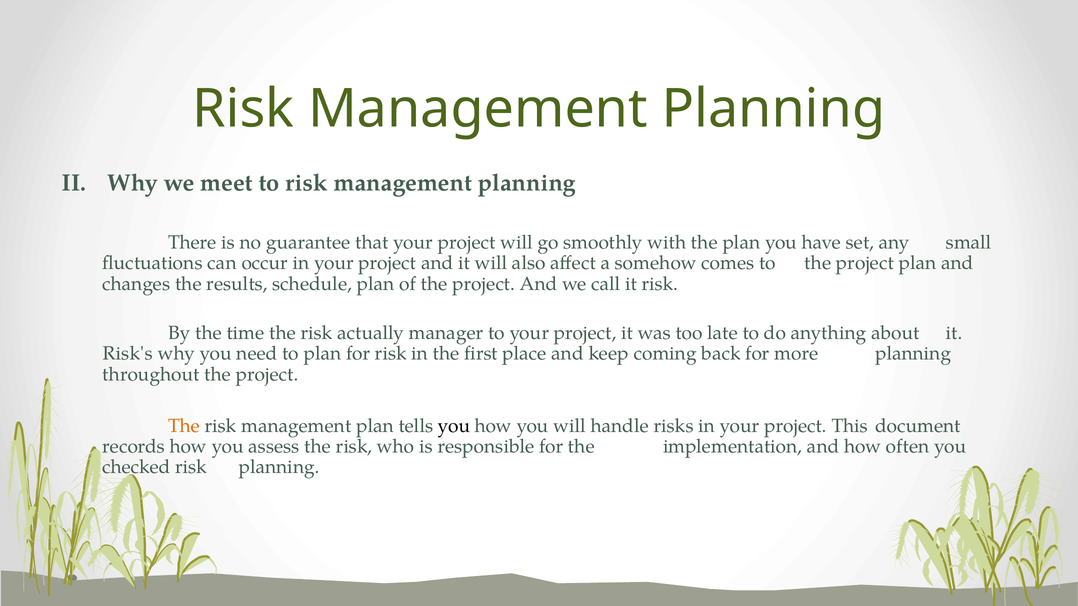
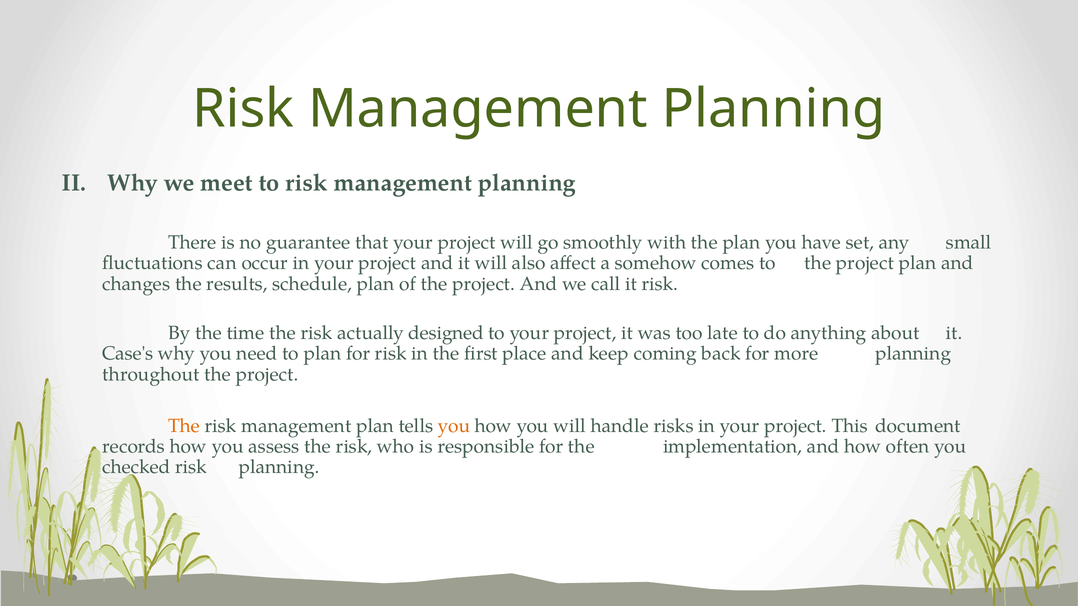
manager: manager -> designed
Risk's: Risk's -> Case's
you at (454, 426) colour: black -> orange
